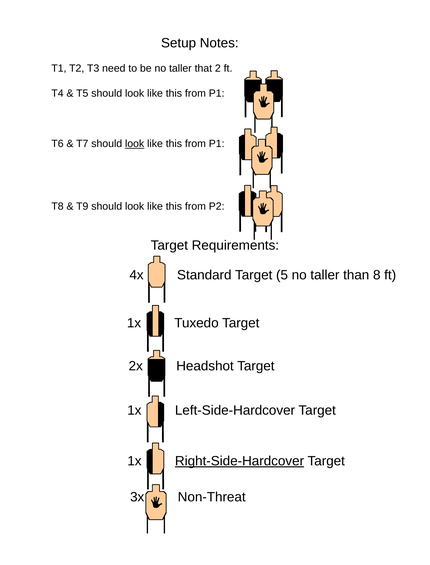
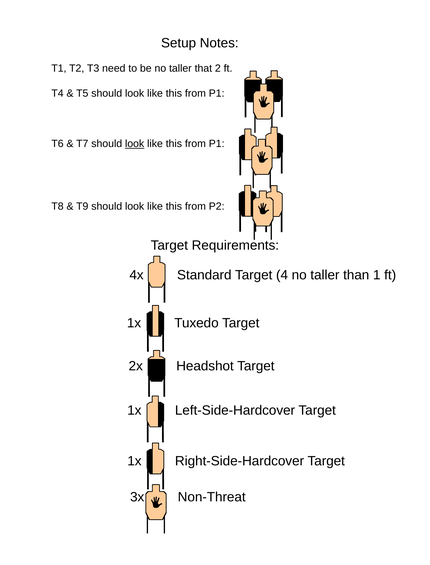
5: 5 -> 4
8: 8 -> 1
Right-Side-Hardcover underline: present -> none
